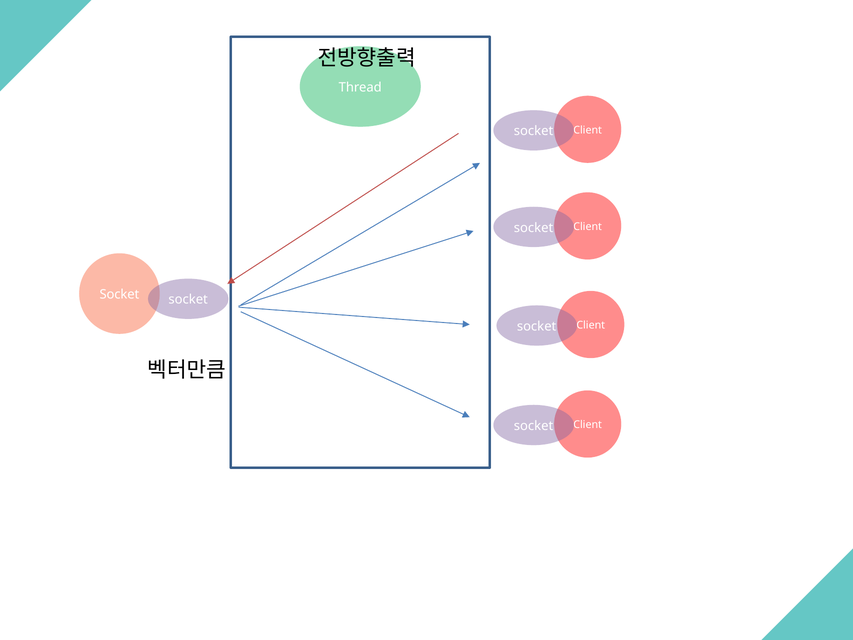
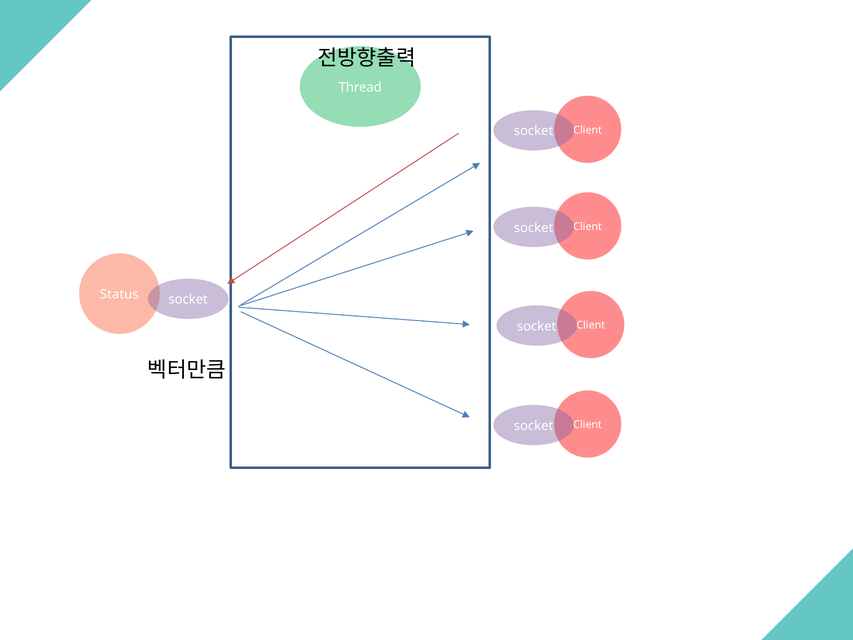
Socket at (119, 294): Socket -> Status
